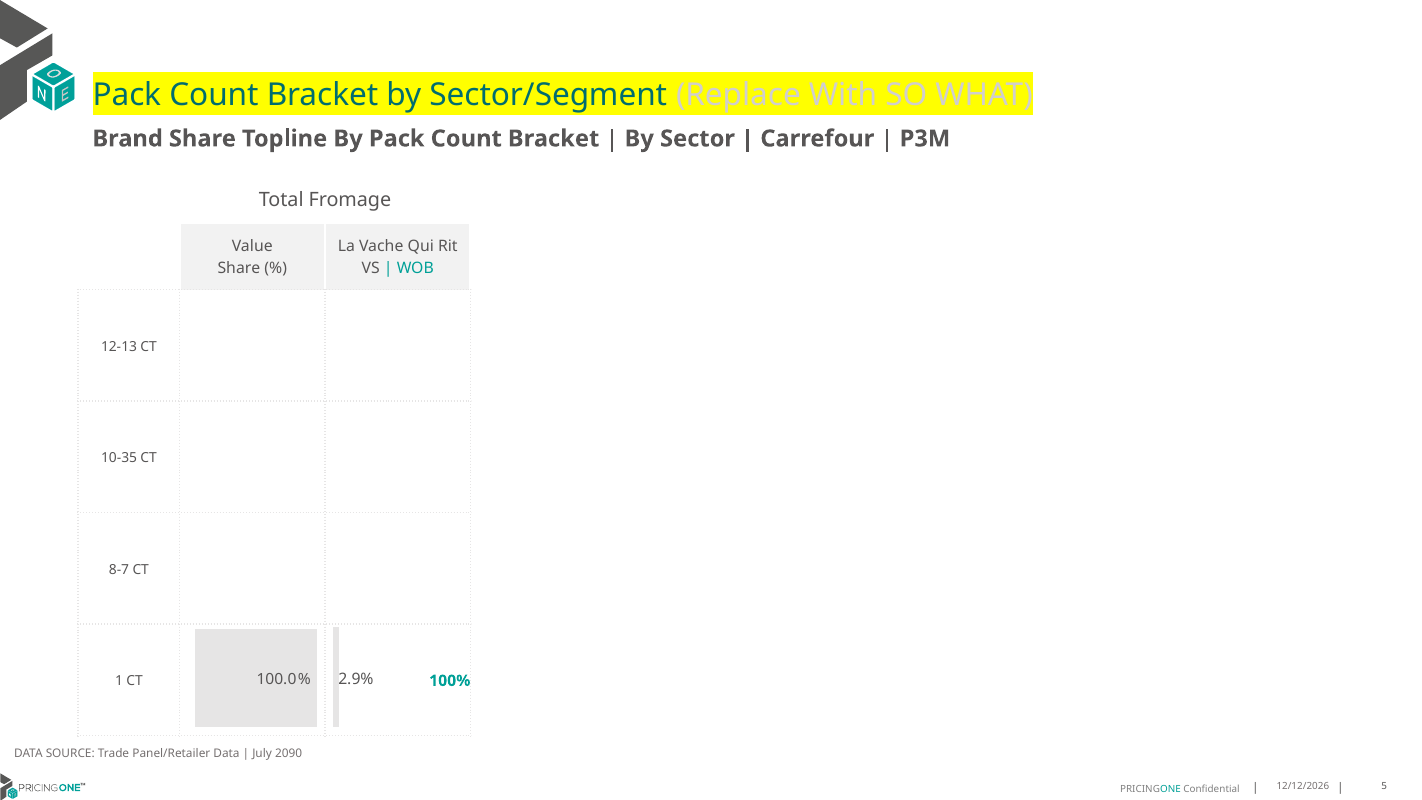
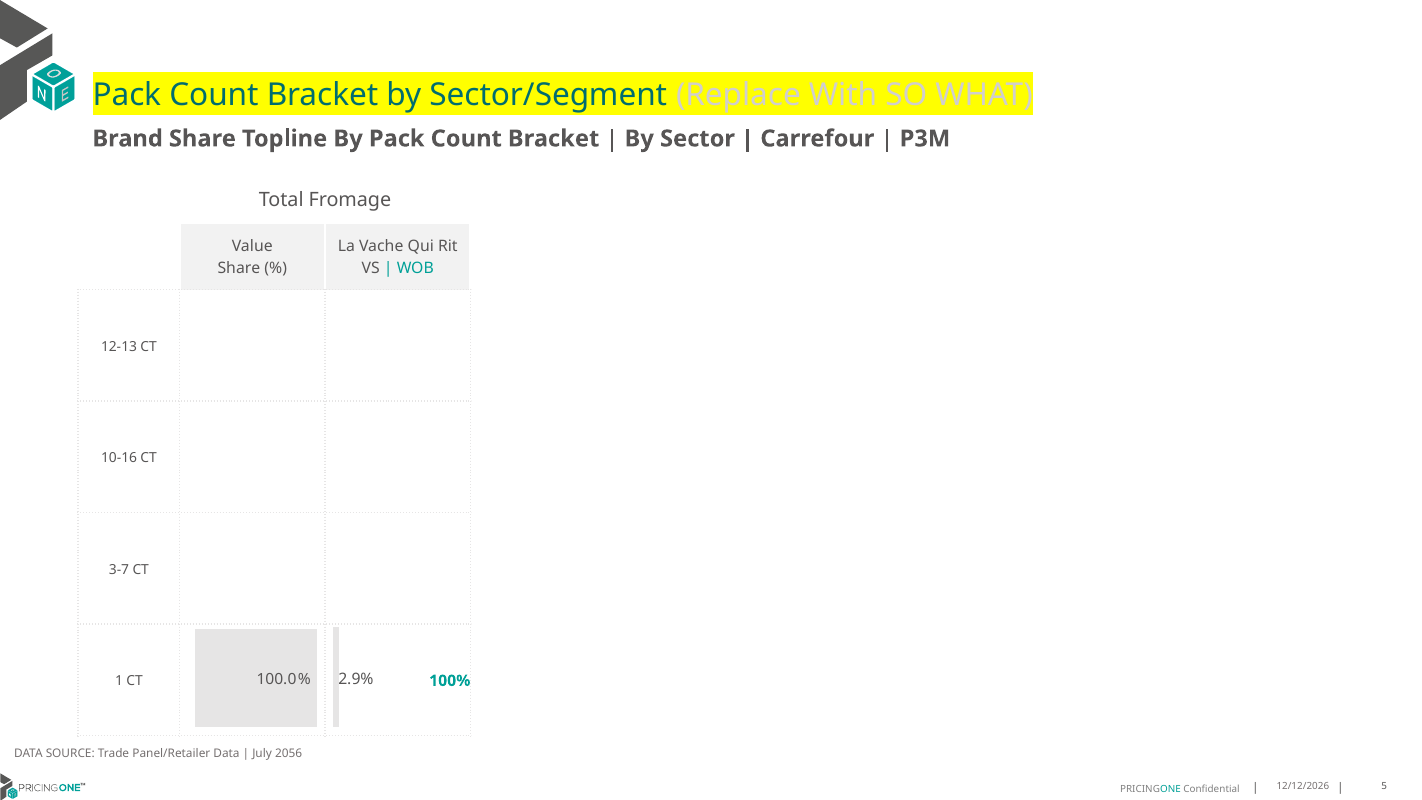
10-35: 10-35 -> 10-16
8-7: 8-7 -> 3-7
2090: 2090 -> 2056
